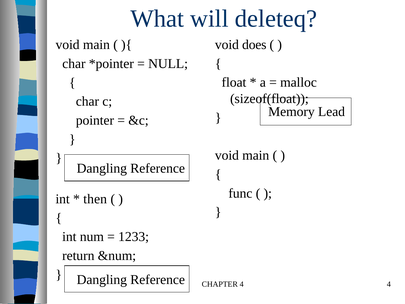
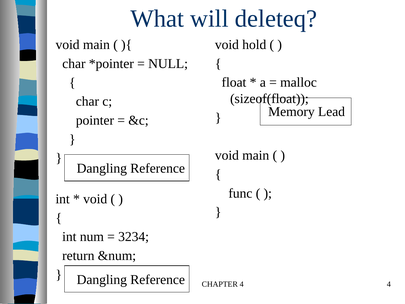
does: does -> hold
then at (95, 199): then -> void
1233: 1233 -> 3234
